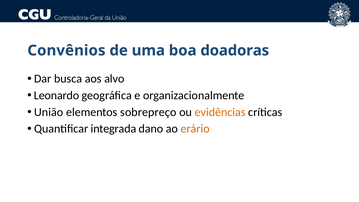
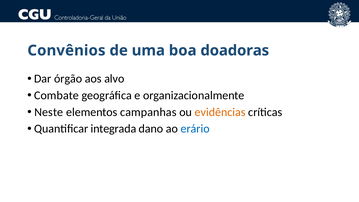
busca: busca -> órgão
Leonardo: Leonardo -> Combate
União: União -> Neste
sobrepreço: sobrepreço -> campanhas
erário colour: orange -> blue
